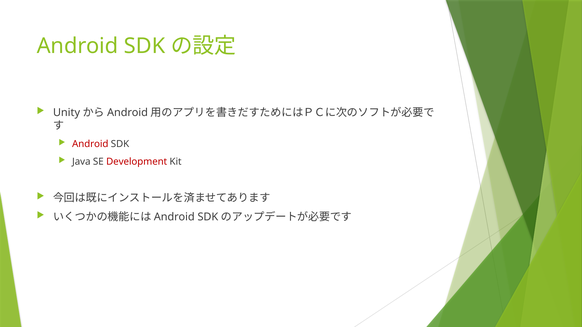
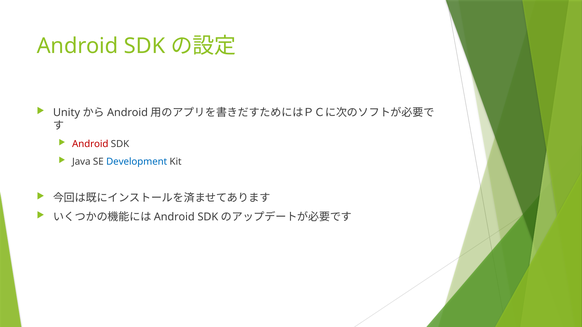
Development colour: red -> blue
